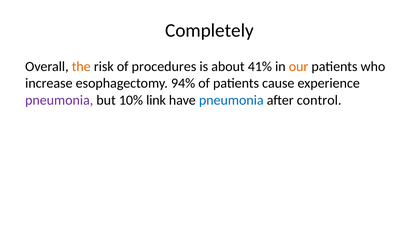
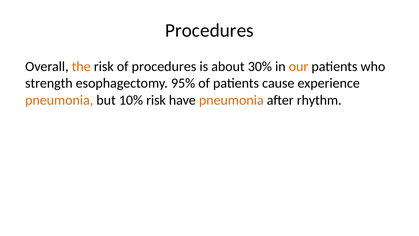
Completely at (209, 30): Completely -> Procedures
41%: 41% -> 30%
increase: increase -> strength
94%: 94% -> 95%
pneumonia at (59, 100) colour: purple -> orange
10% link: link -> risk
pneumonia at (231, 100) colour: blue -> orange
control: control -> rhythm
